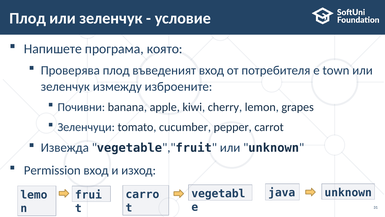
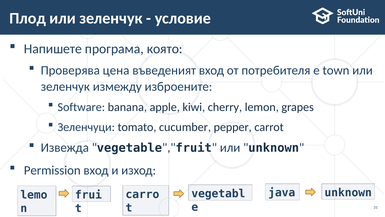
Проверява плод: плод -> цена
Почивни: Почивни -> Software
